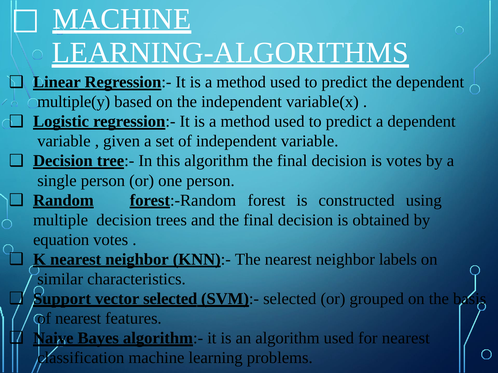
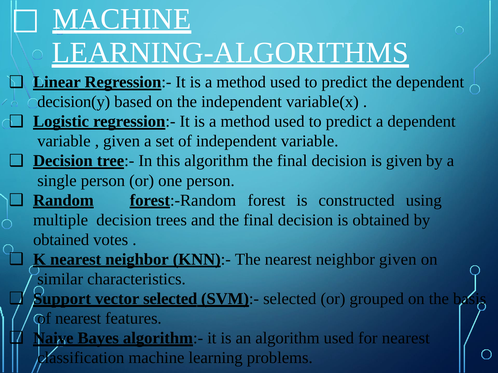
multiple(y: multiple(y -> decision(y
is votes: votes -> given
equation at (61, 240): equation -> obtained
neighbor labels: labels -> given
